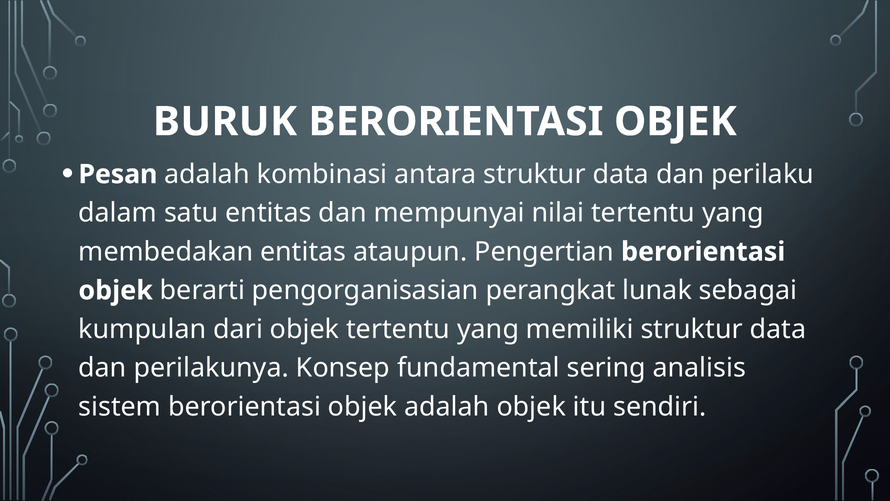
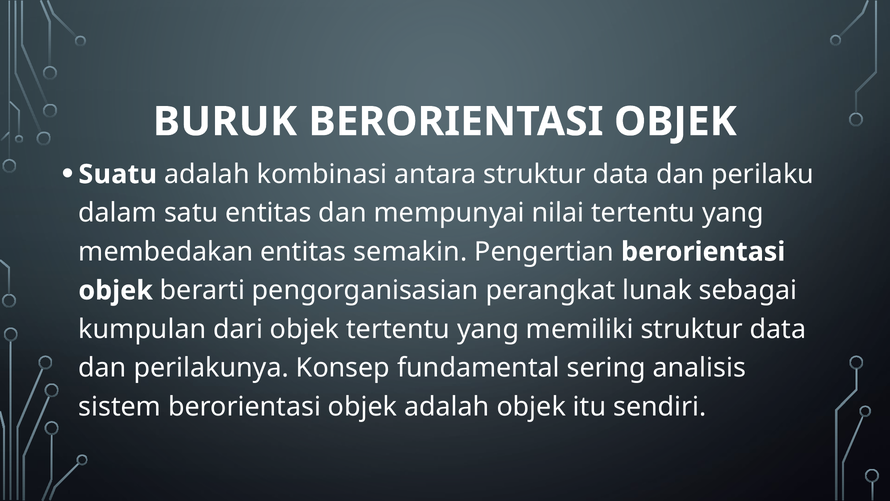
Pesan: Pesan -> Suatu
ataupun: ataupun -> semakin
